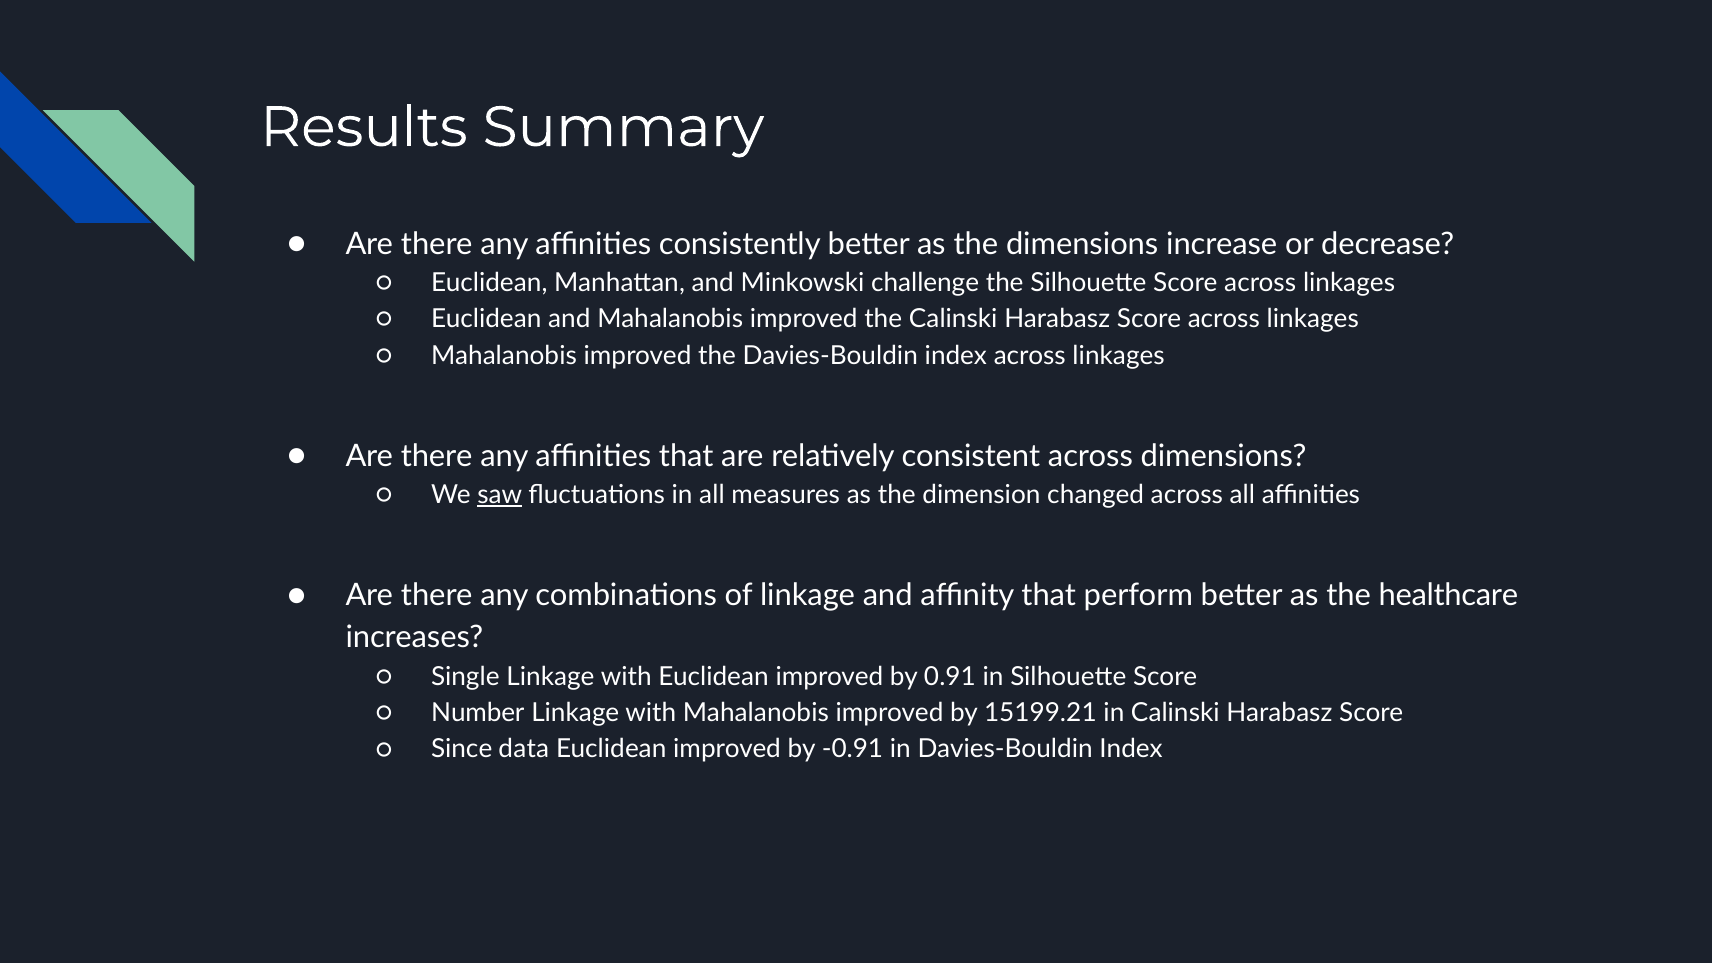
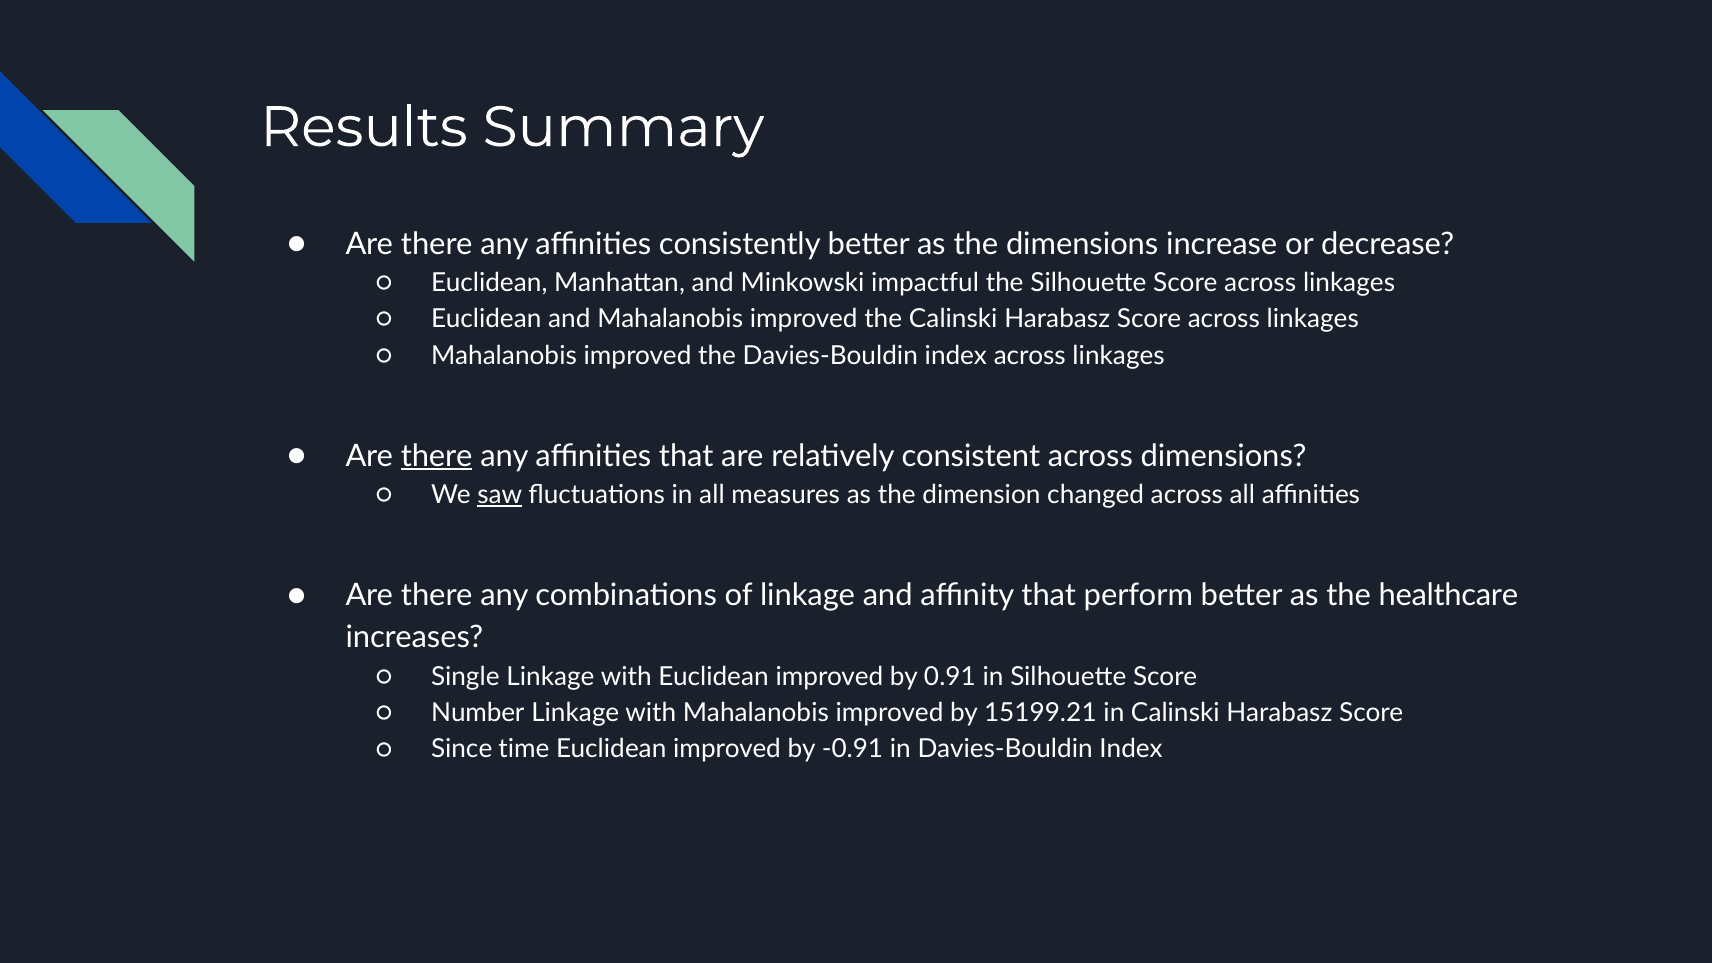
challenge: challenge -> impactful
there at (437, 456) underline: none -> present
data: data -> time
